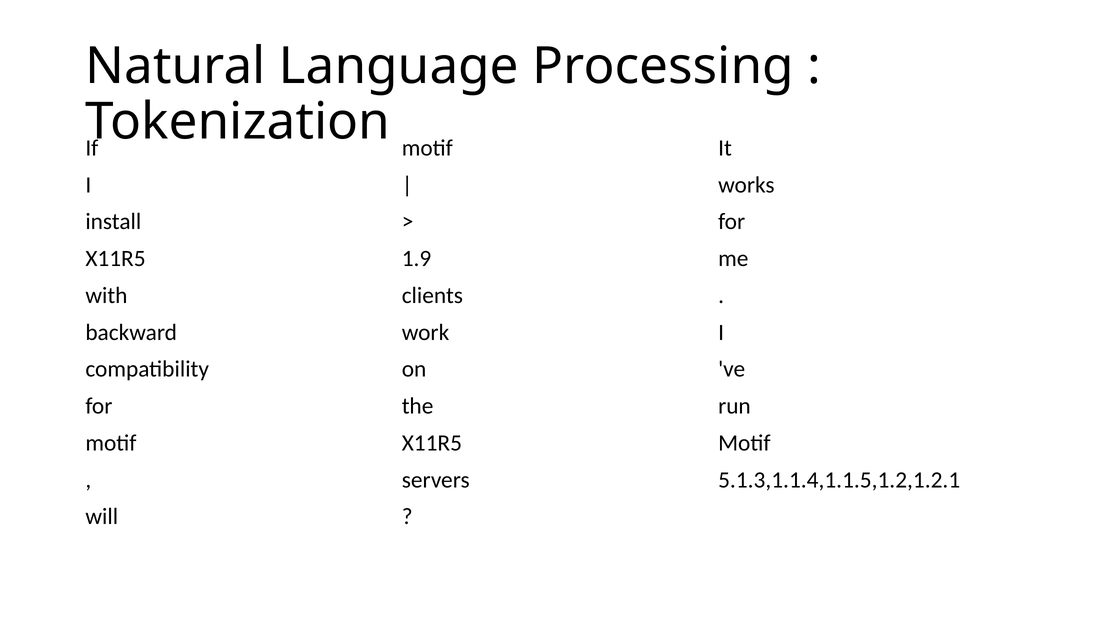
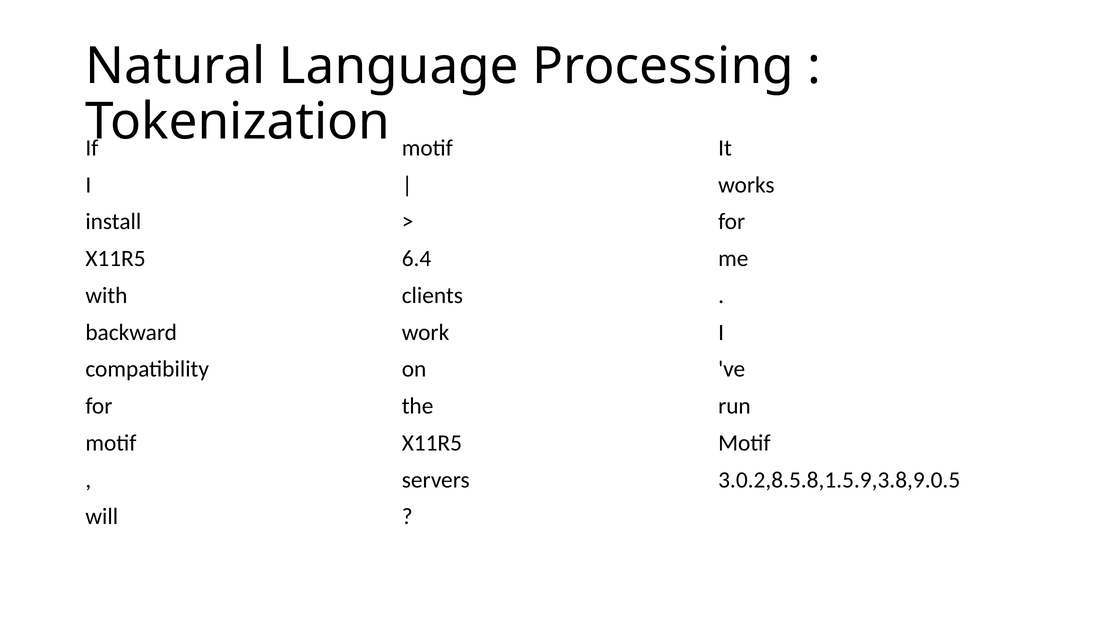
1.9: 1.9 -> 6.4
5.1.3,1.1.4,1.1.5,1.2,1.2.1: 5.1.3,1.1.4,1.1.5,1.2,1.2.1 -> 3.0.2,8.5.8,1.5.9,3.8,9.0.5
